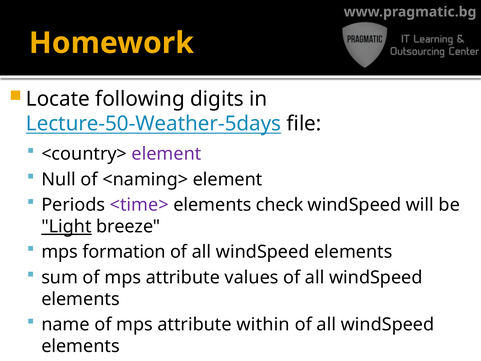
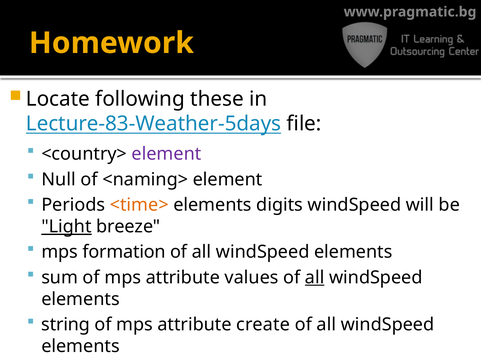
digits: digits -> these
Lecture-50-Weather-5days: Lecture-50-Weather-5days -> Lecture-83-Weather-5days
<time> colour: purple -> orange
check: check -> digits
all at (315, 277) underline: none -> present
name: name -> string
within: within -> create
